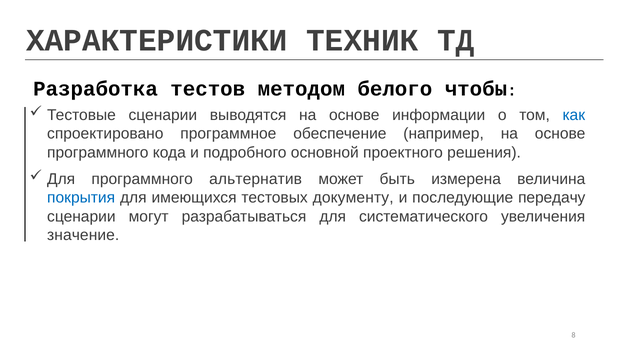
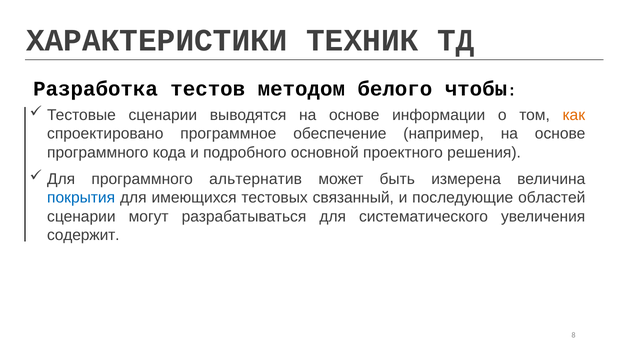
как colour: blue -> orange
документу: документу -> связанный
передачу: передачу -> областей
значение: значение -> содержит
